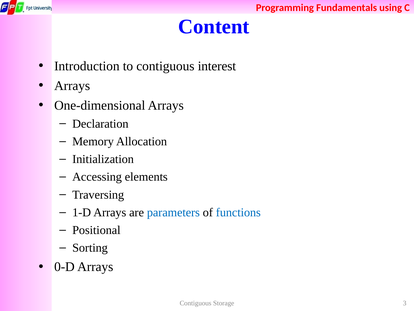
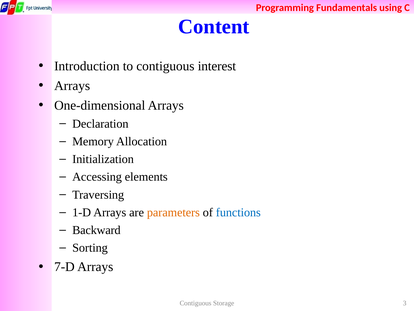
parameters colour: blue -> orange
Positional: Positional -> Backward
0-D: 0-D -> 7-D
